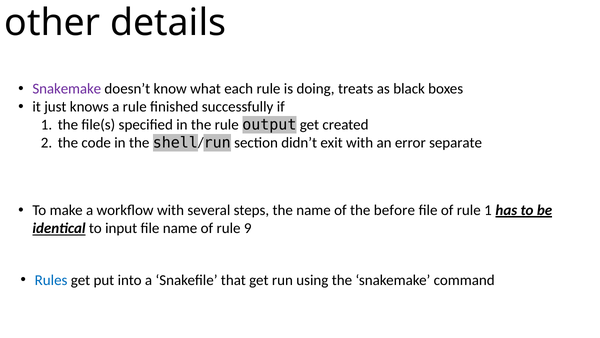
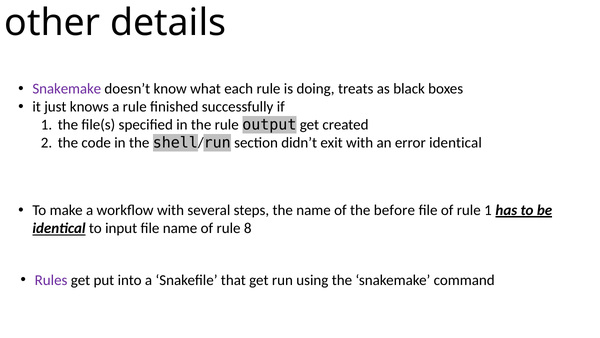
error separate: separate -> identical
9: 9 -> 8
Rules colour: blue -> purple
